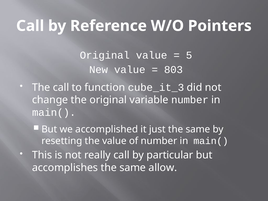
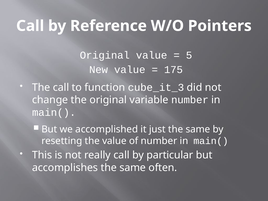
803: 803 -> 175
allow: allow -> often
